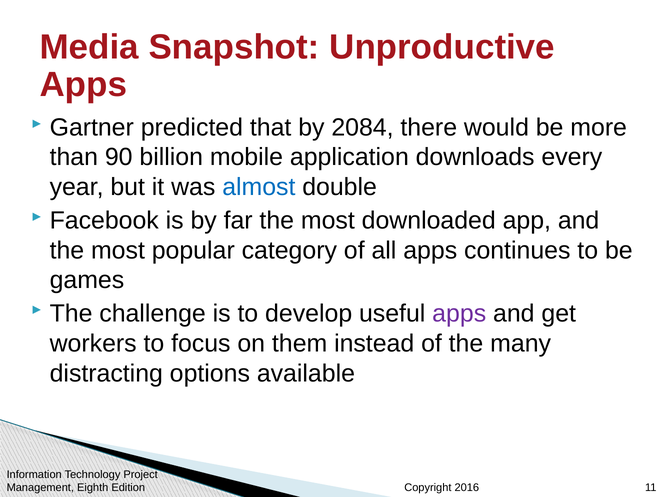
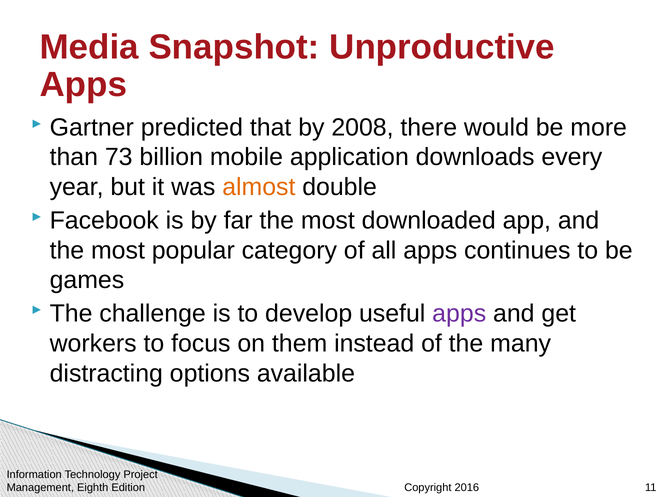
2084: 2084 -> 2008
90: 90 -> 73
almost colour: blue -> orange
